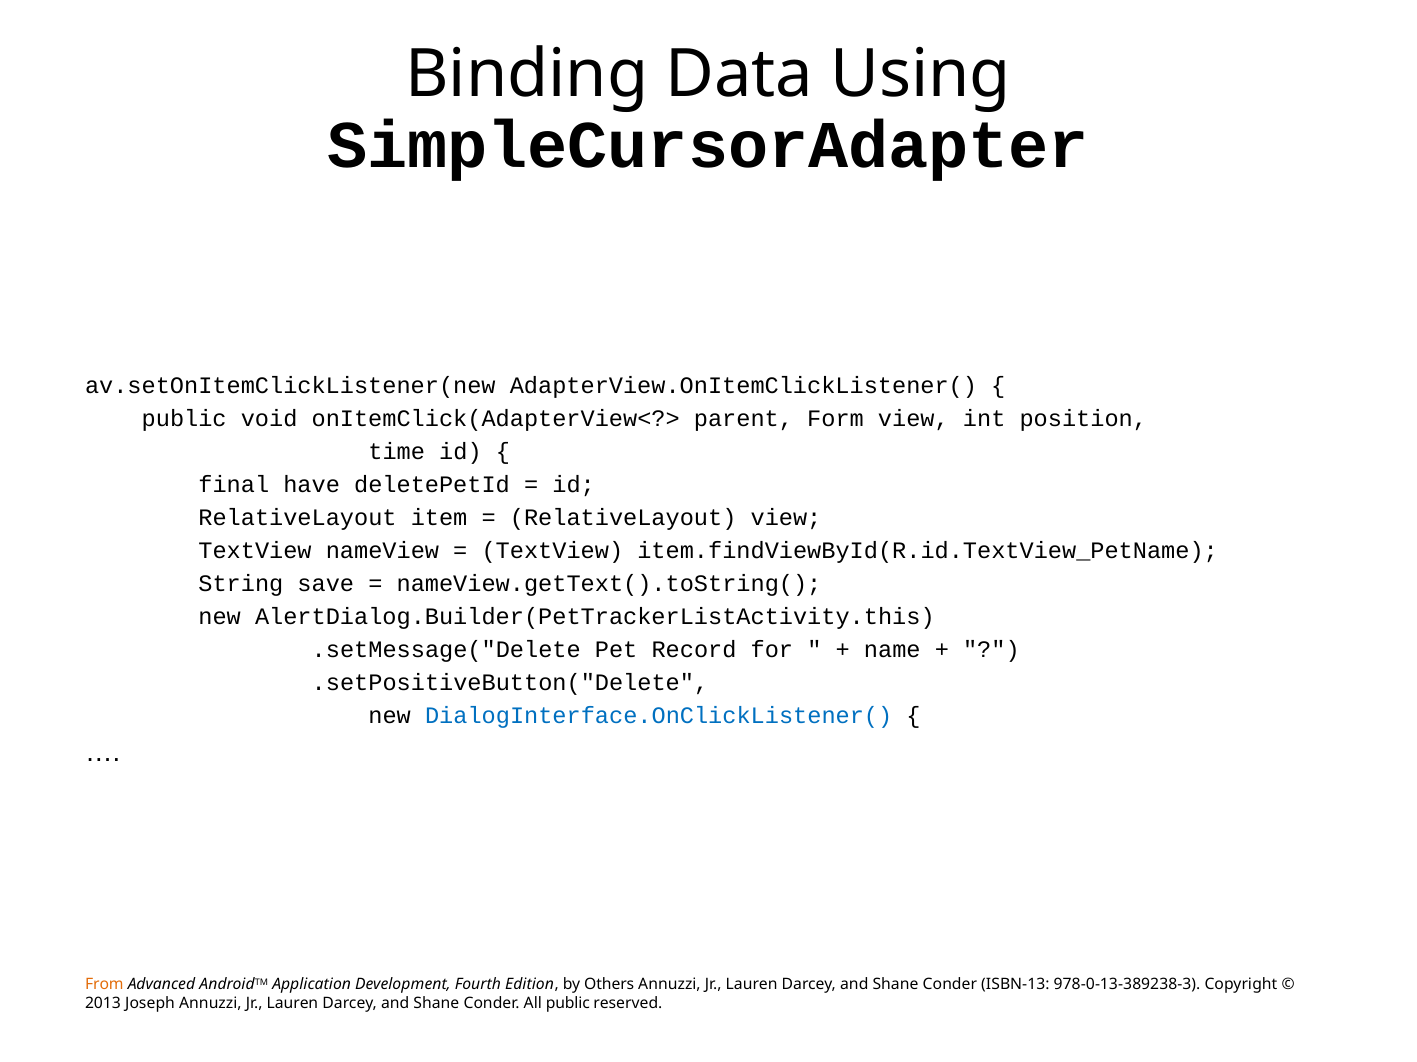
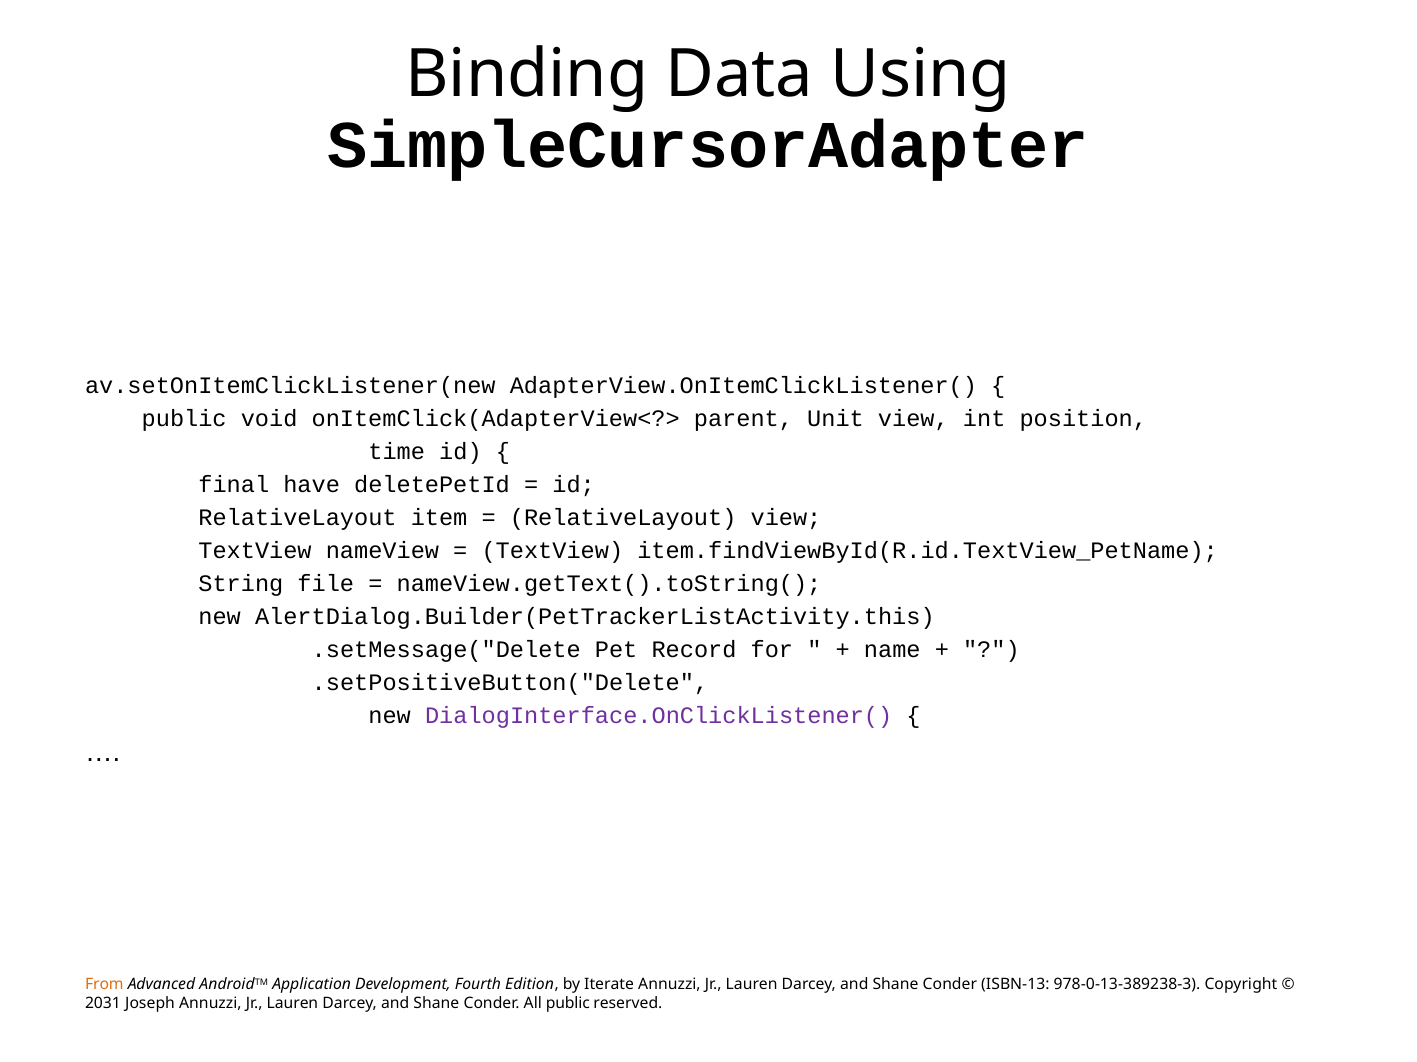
Form: Form -> Unit
save: save -> file
DialogInterface.OnClickListener( colour: blue -> purple
Others: Others -> Iterate
2013: 2013 -> 2031
